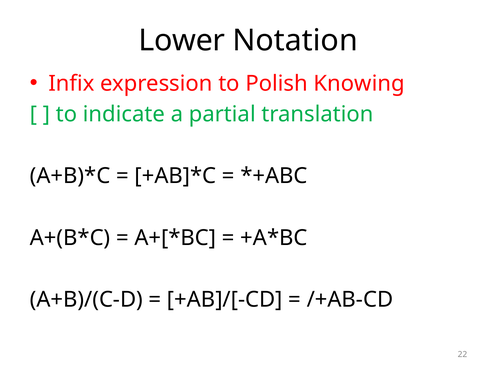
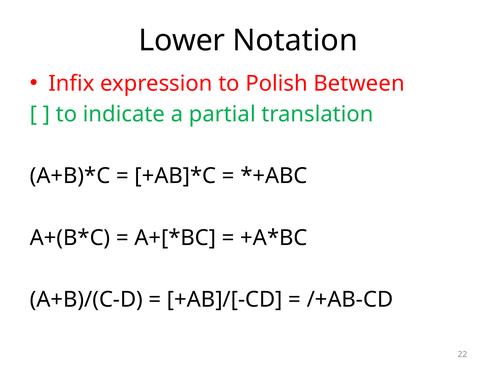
Knowing: Knowing -> Between
